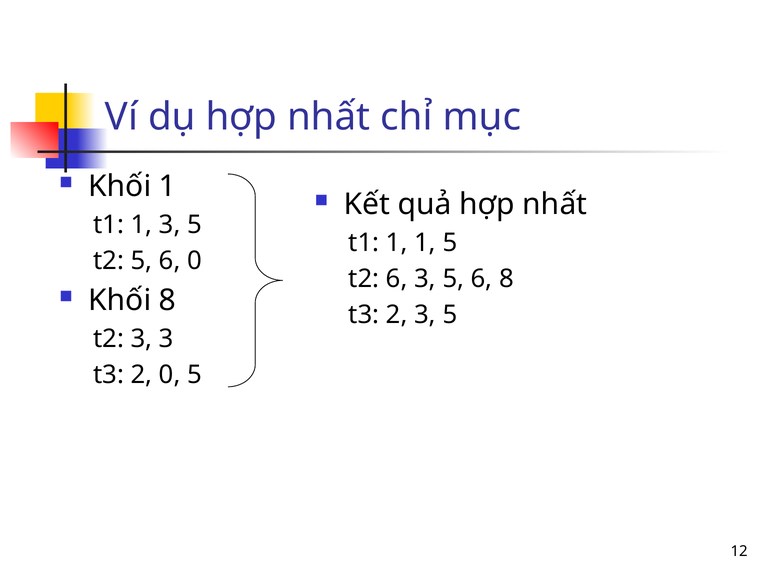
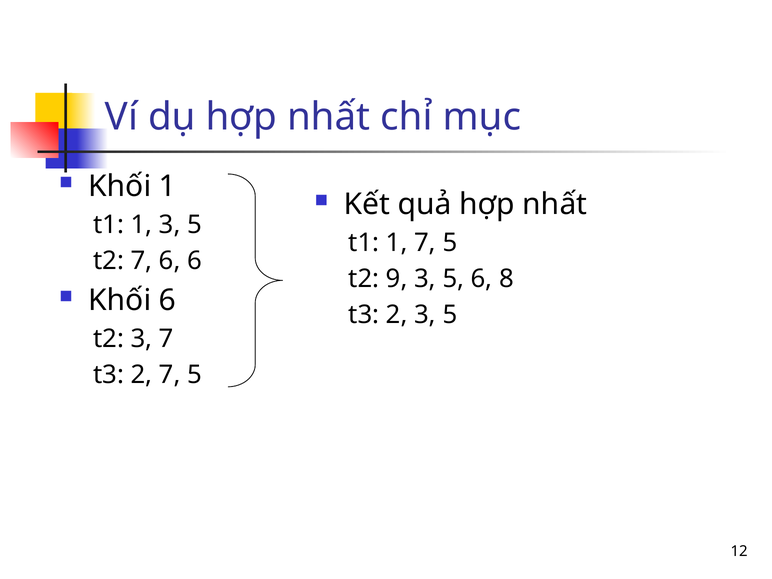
1 1: 1 -> 7
t2 5: 5 -> 7
6 0: 0 -> 6
t2 6: 6 -> 9
Khối 8: 8 -> 6
3 3: 3 -> 7
2 0: 0 -> 7
